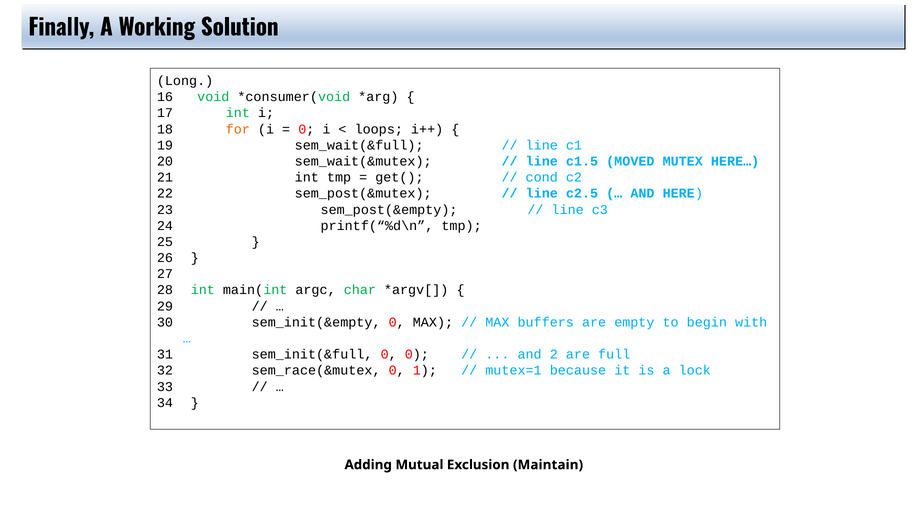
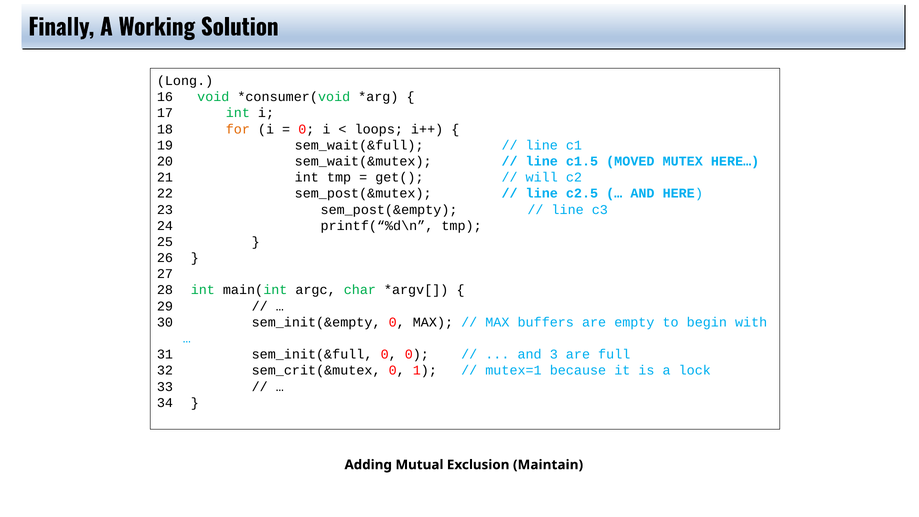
cond: cond -> will
2: 2 -> 3
sem_race(&mutex: sem_race(&mutex -> sem_crit(&mutex
